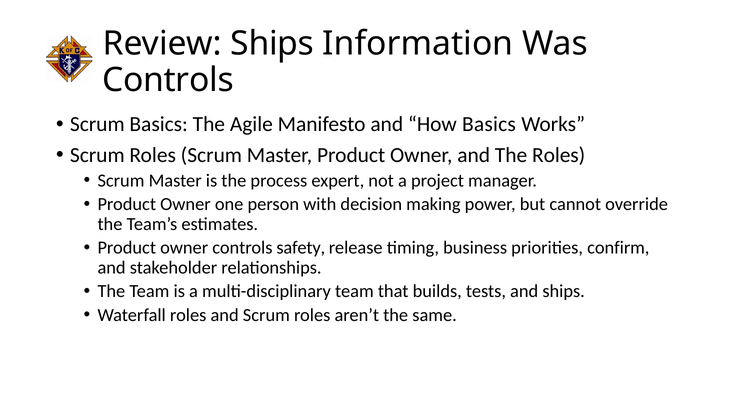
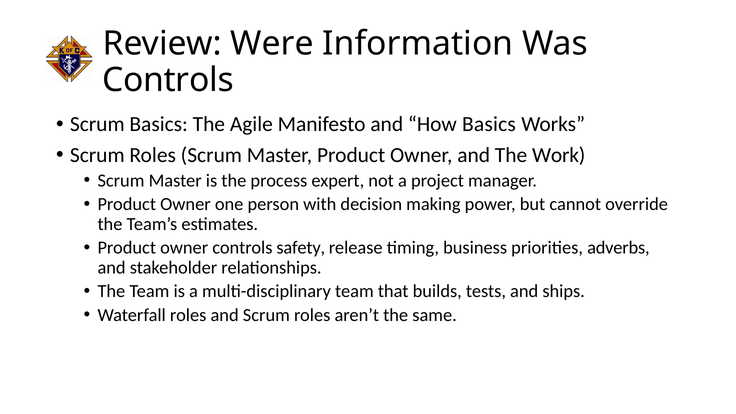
Review Ships: Ships -> Were
The Roles: Roles -> Work
confirm: confirm -> adverbs
